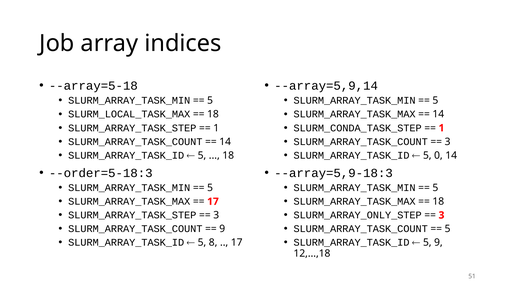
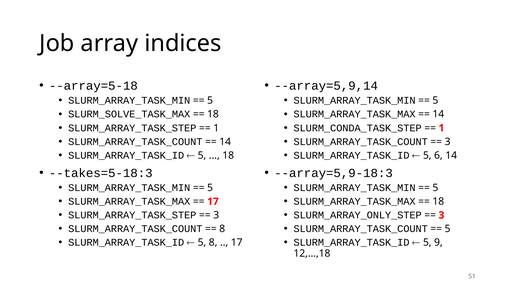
SLURM_LOCAL_TASK_MAX: SLURM_LOCAL_TASK_MAX -> SLURM_SOLVE_TASK_MAX
0: 0 -> 6
--order=5-18:3: --order=5-18:3 -> --takes=5-18:3
9 at (222, 229): 9 -> 8
